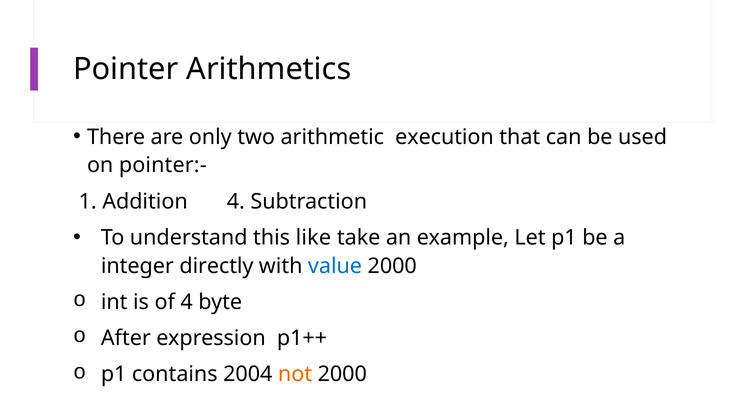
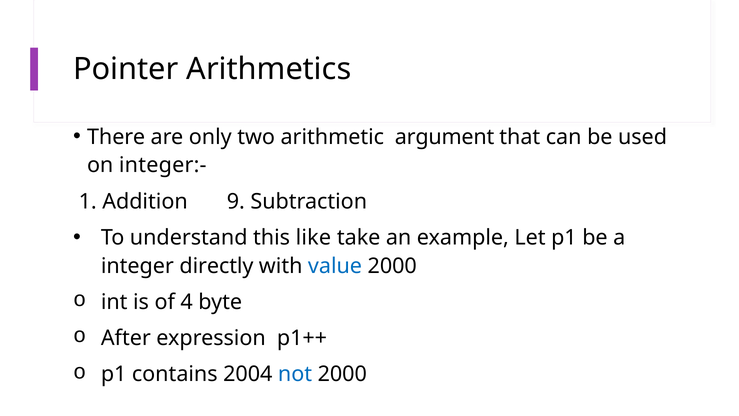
execution: execution -> argument
pointer:-: pointer:- -> integer:-
Addition 4: 4 -> 9
not colour: orange -> blue
